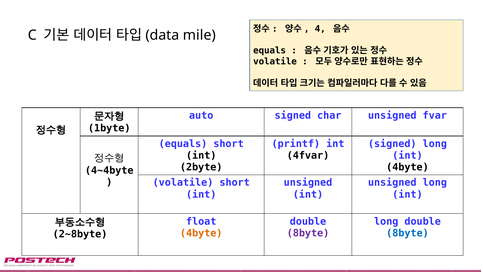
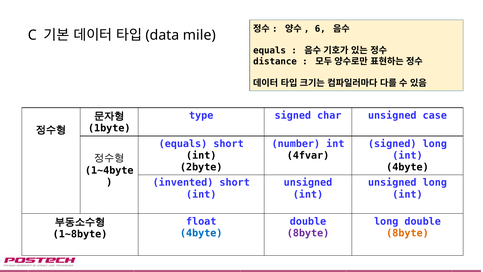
4: 4 -> 6
volatile at (275, 61): volatile -> distance
auto: auto -> type
fvar: fvar -> case
printf: printf -> number
4~4byte: 4~4byte -> 1~4byte
volatile at (183, 182): volatile -> invented
4byte at (201, 233) colour: orange -> blue
8byte at (407, 233) colour: blue -> orange
2~8byte: 2~8byte -> 1~8byte
